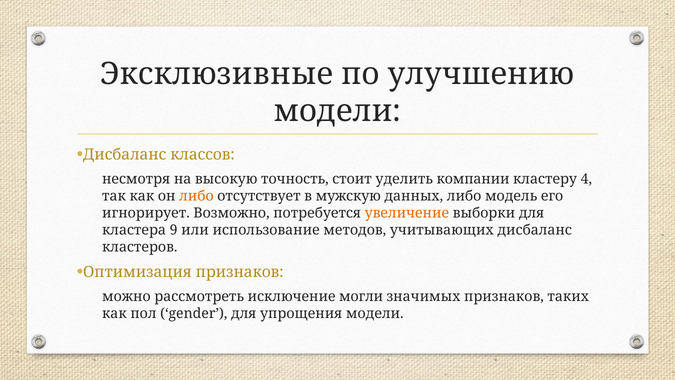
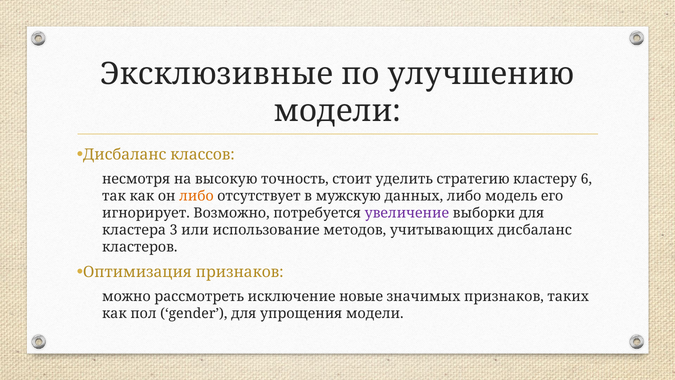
компании: компании -> стратегию
4: 4 -> 6
увеличение colour: orange -> purple
9: 9 -> 3
могли: могли -> новые
